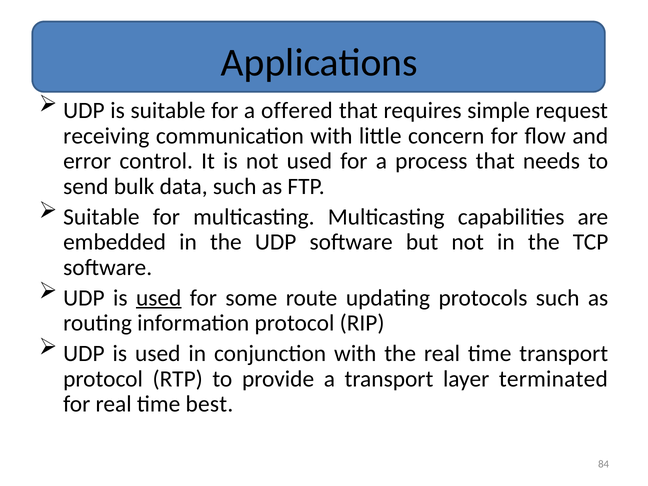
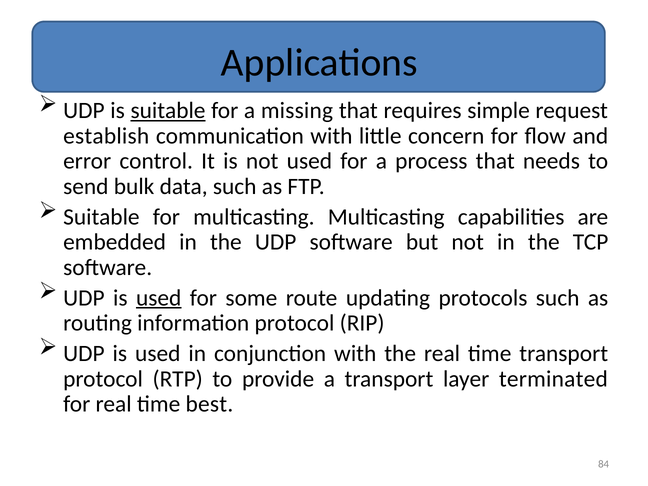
suitable at (168, 111) underline: none -> present
offered: offered -> missing
receiving: receiving -> establish
